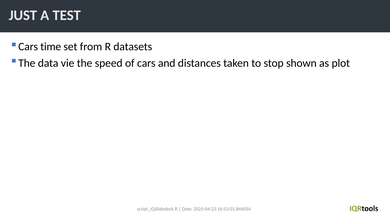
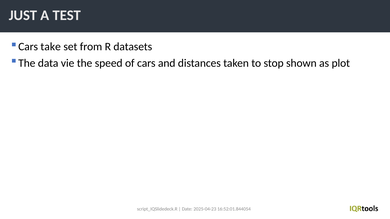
time: time -> take
